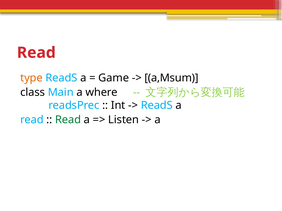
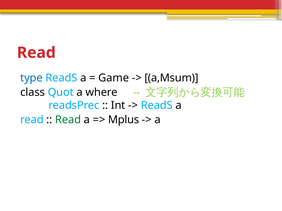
type colour: orange -> blue
Main: Main -> Quot
Listen: Listen -> Mplus
